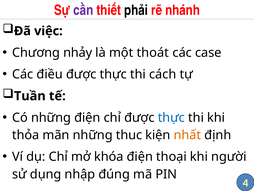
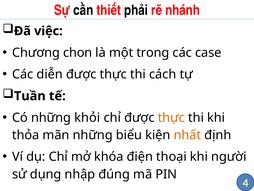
cần colour: purple -> black
nhảy: nhảy -> chon
thoát: thoát -> trong
điều: điều -> diễn
những điện: điện -> khỏi
thực at (171, 117) colour: blue -> orange
thuc: thuc -> biểu
